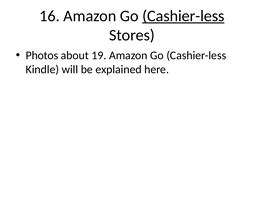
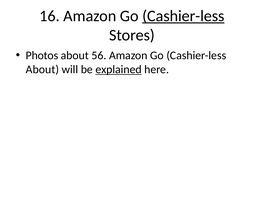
19: 19 -> 56
Kindle at (42, 69): Kindle -> About
explained underline: none -> present
